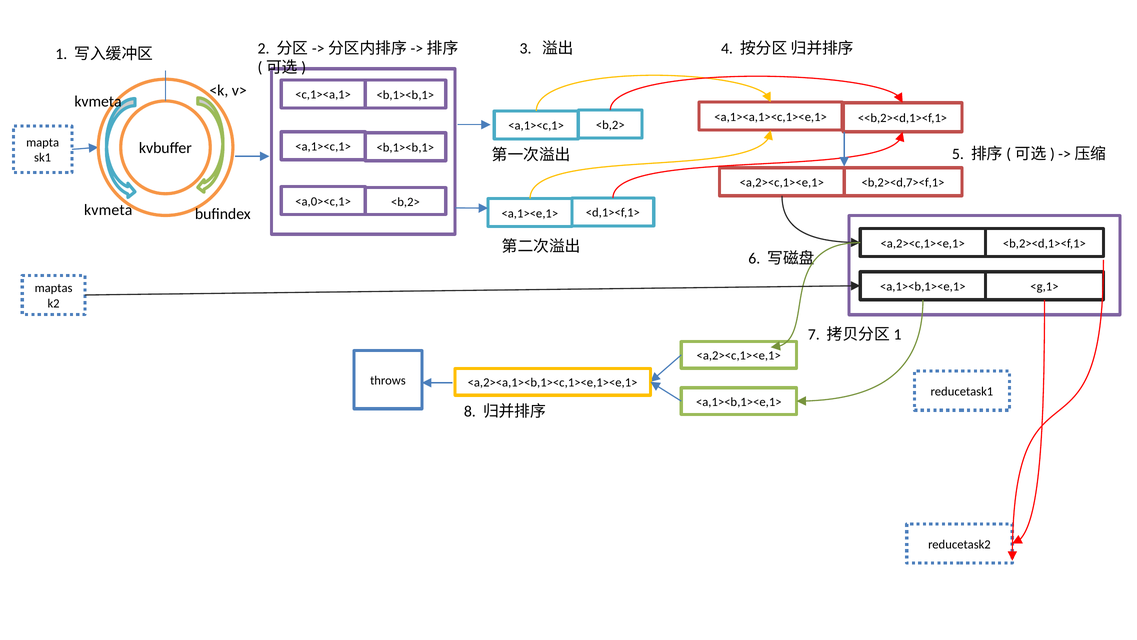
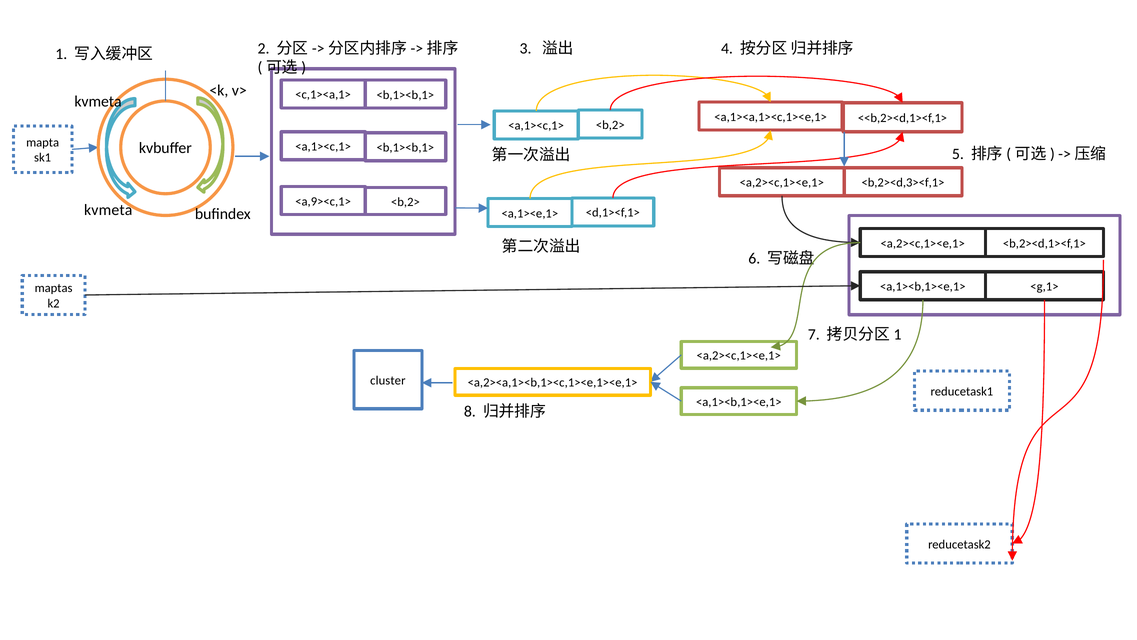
<b,2><d,7><f,1>: <b,2><d,7><f,1> -> <b,2><d,3><f,1>
<a,0><c,1>: <a,0><c,1> -> <a,9><c,1>
throws: throws -> cluster
